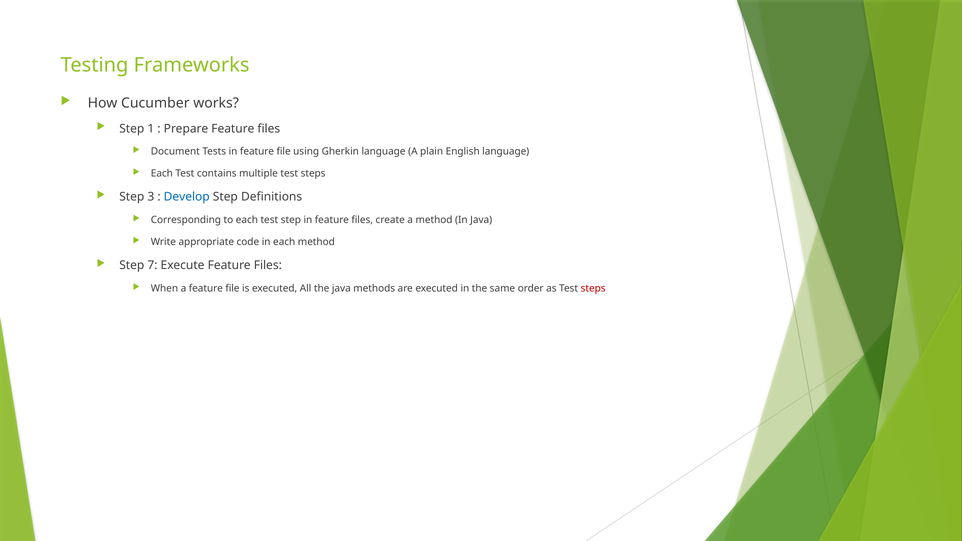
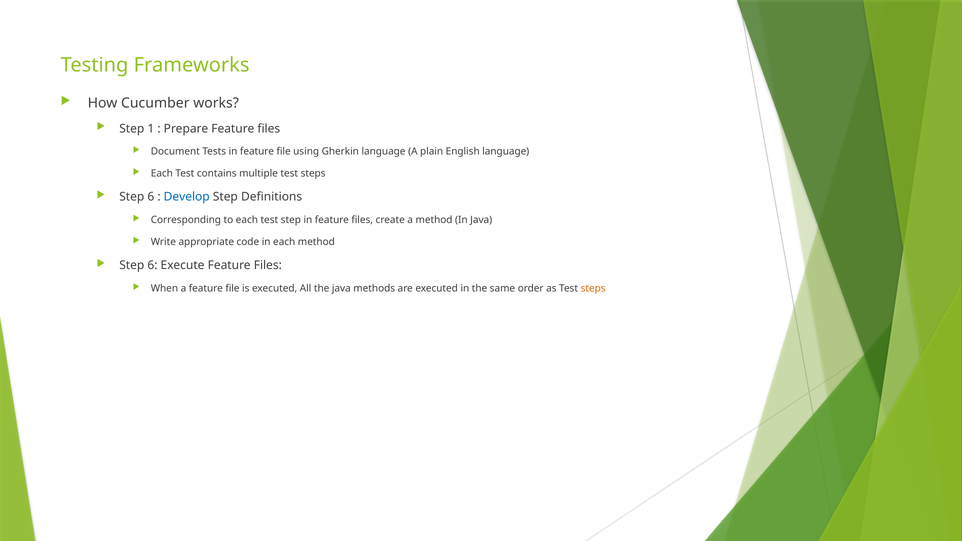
3 at (151, 197): 3 -> 6
7 at (152, 265): 7 -> 6
steps at (593, 289) colour: red -> orange
